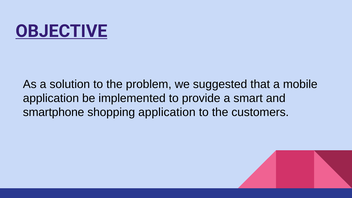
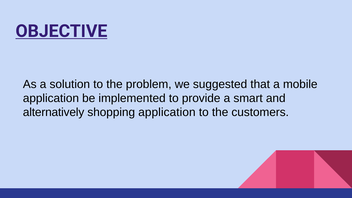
smartphone: smartphone -> alternatively
